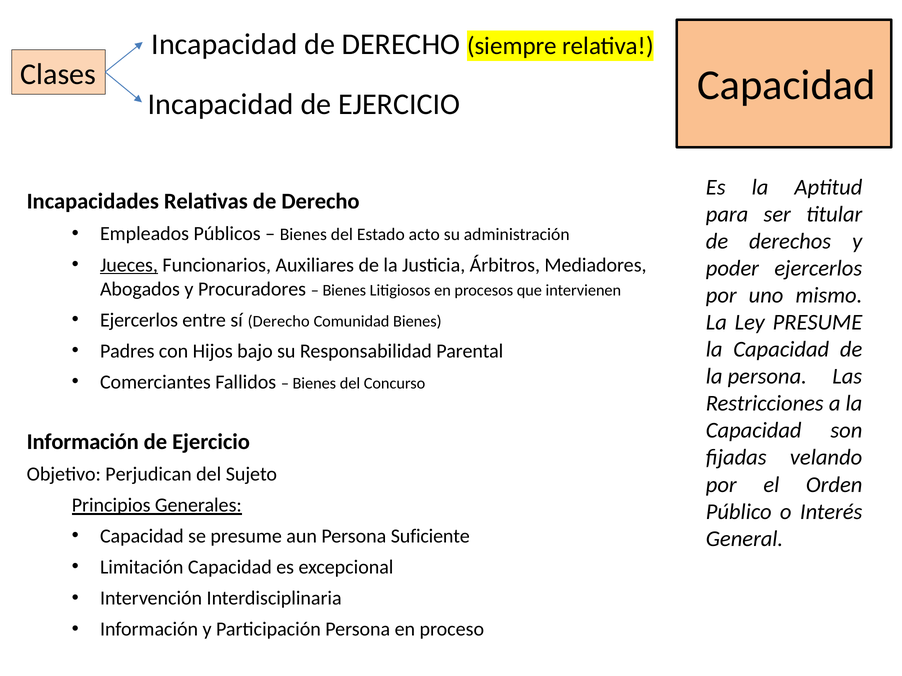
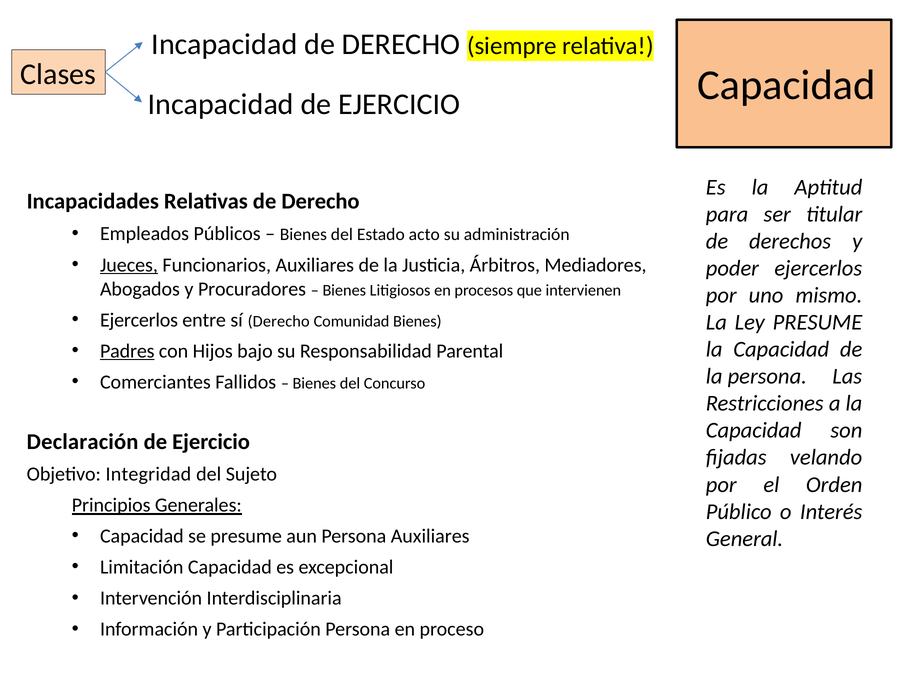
Padres underline: none -> present
Información at (83, 442): Información -> Declaración
Perjudican: Perjudican -> Integridad
Persona Suficiente: Suficiente -> Auxiliares
